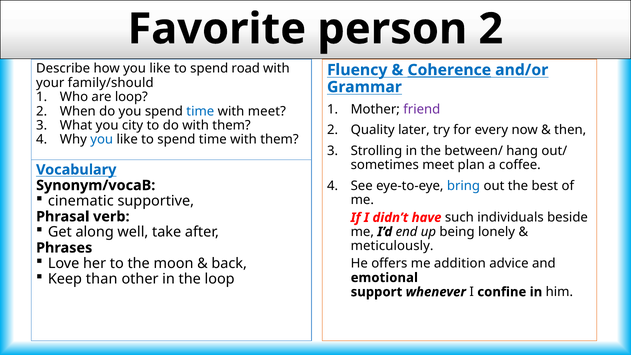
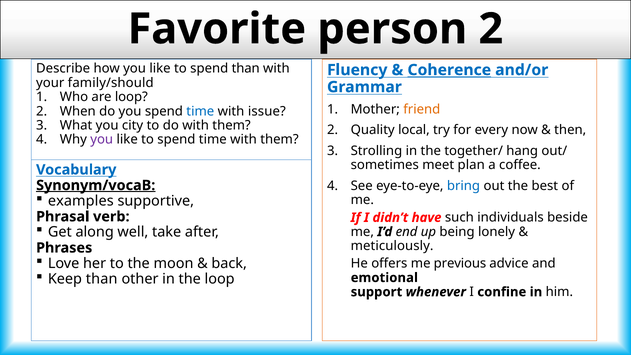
spend road: road -> than
friend colour: purple -> orange
with meet: meet -> issue
later: later -> local
you at (102, 140) colour: blue -> purple
between/: between/ -> together/
Synonym/vocaB underline: none -> present
cinematic: cinematic -> examples
addition: addition -> previous
